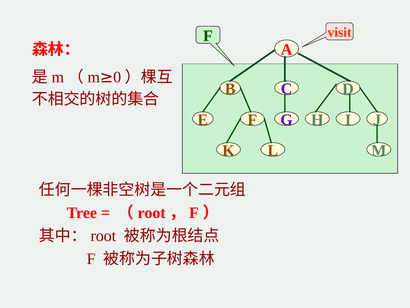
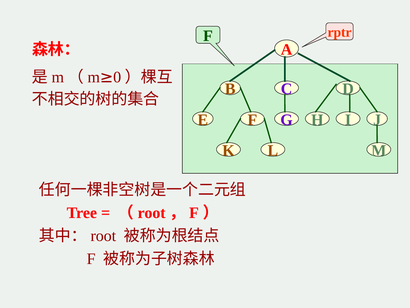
visit: visit -> rptr
